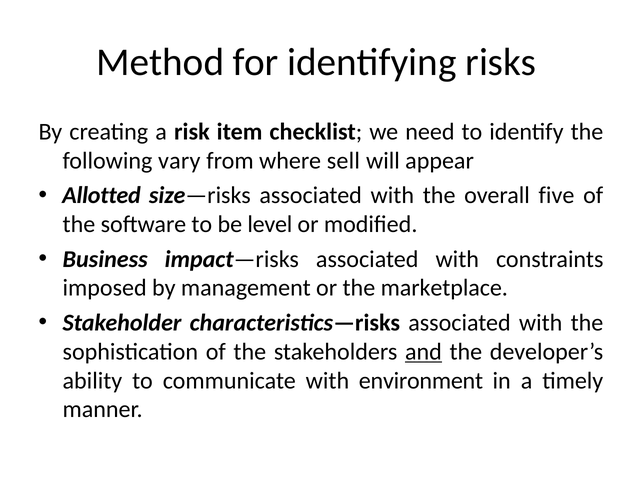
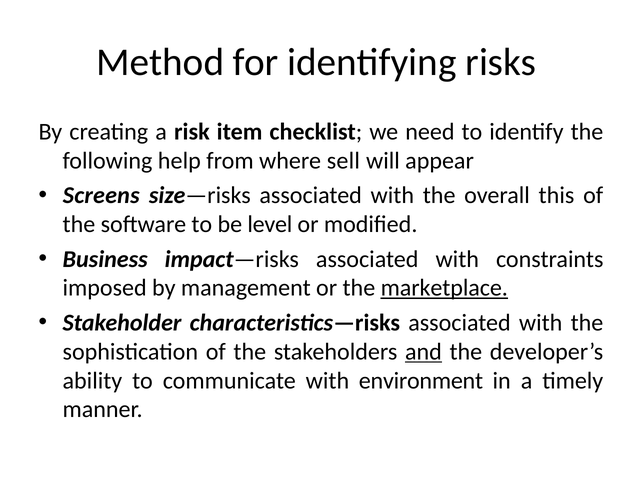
vary: vary -> help
Allotted: Allotted -> Screens
five: five -> this
marketplace underline: none -> present
